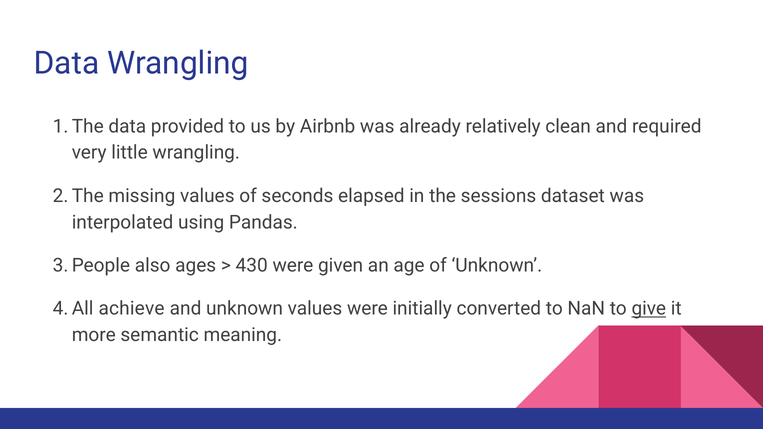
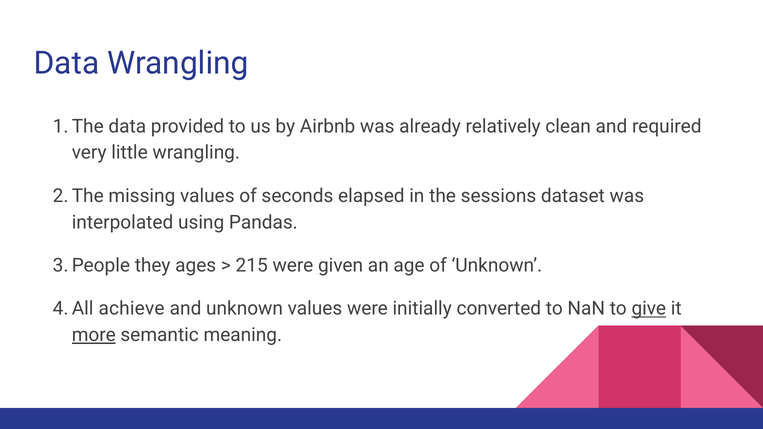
also: also -> they
430: 430 -> 215
more underline: none -> present
